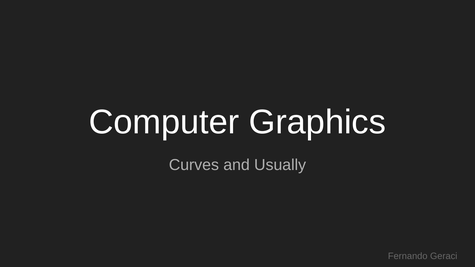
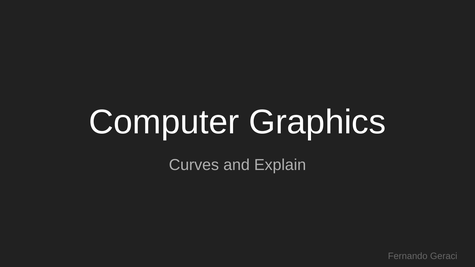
Usually: Usually -> Explain
